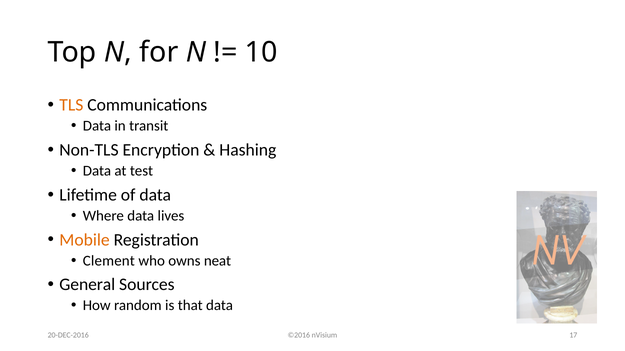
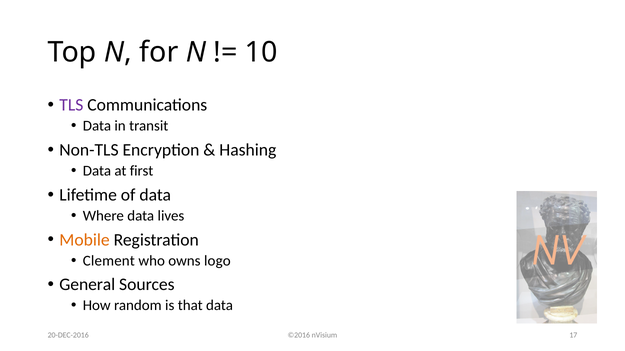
TLS colour: orange -> purple
test: test -> first
neat: neat -> logo
